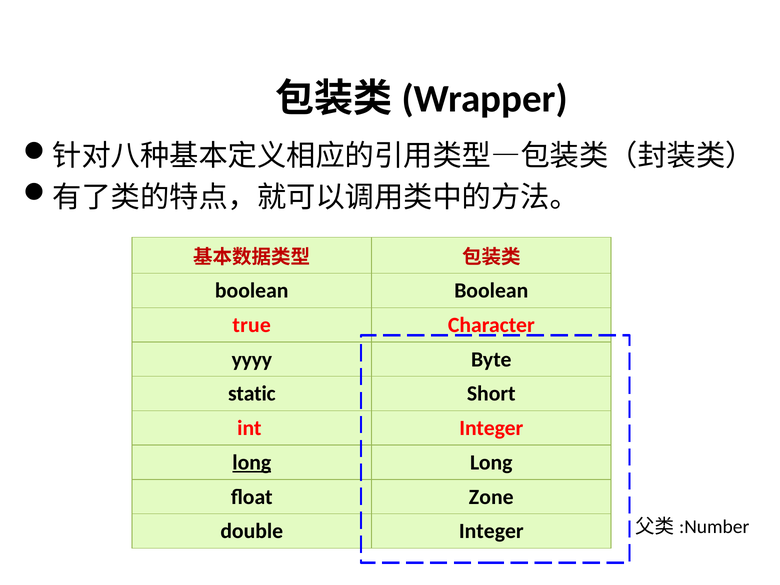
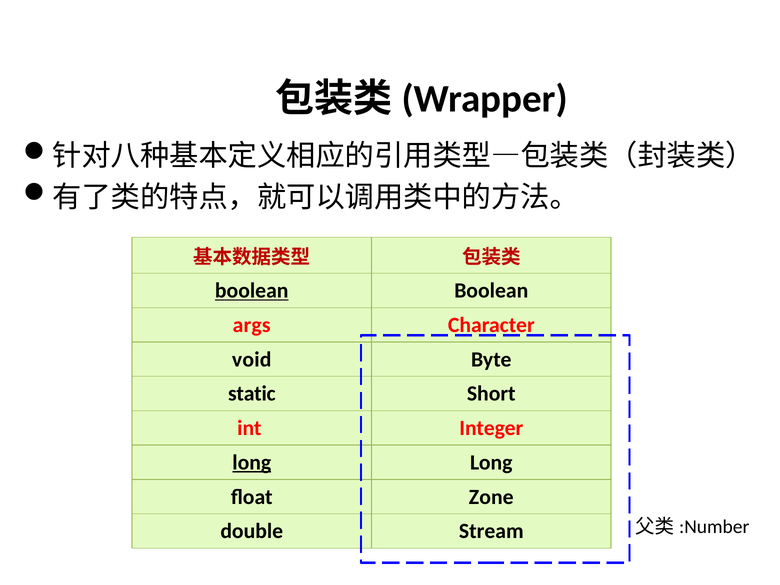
boolean at (252, 291) underline: none -> present
true: true -> args
yyyy: yyyy -> void
double Integer: Integer -> Stream
